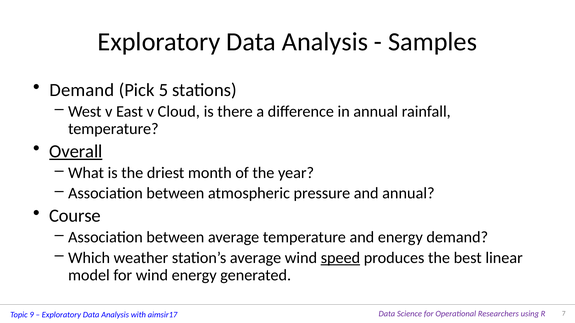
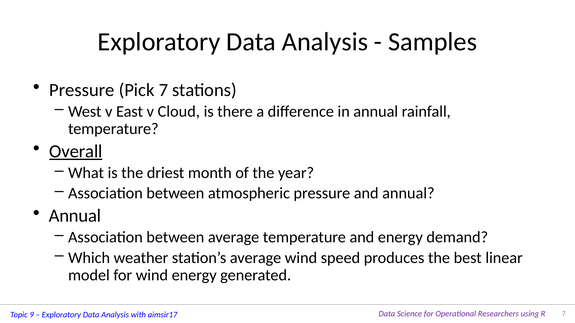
Demand at (82, 90): Demand -> Pressure
Pick 5: 5 -> 7
Course at (75, 216): Course -> Annual
speed underline: present -> none
